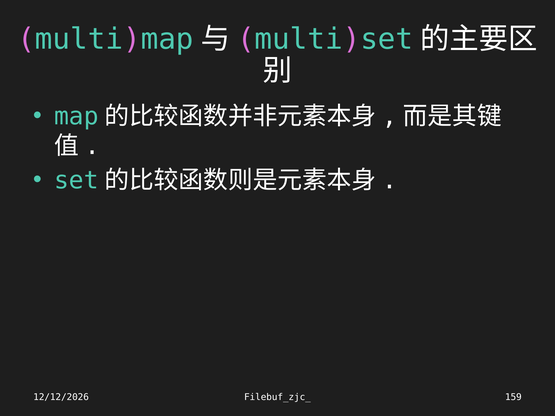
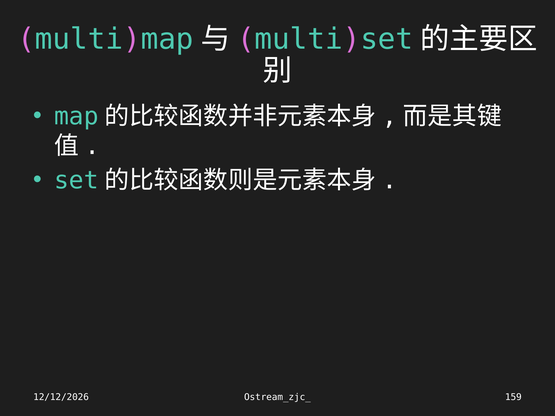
Filebuf_zjc_: Filebuf_zjc_ -> Ostream_zjc_
